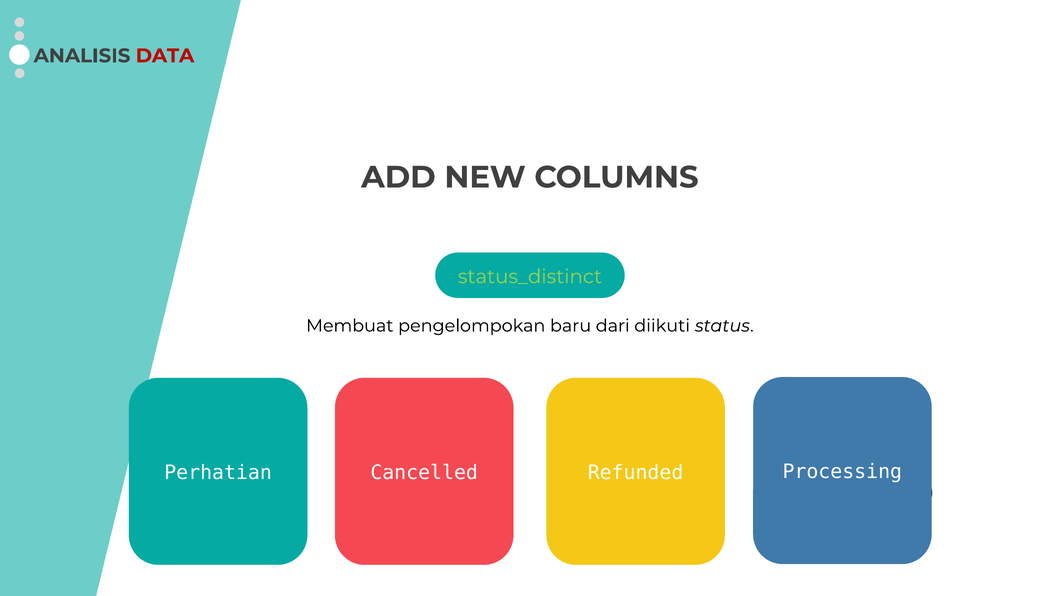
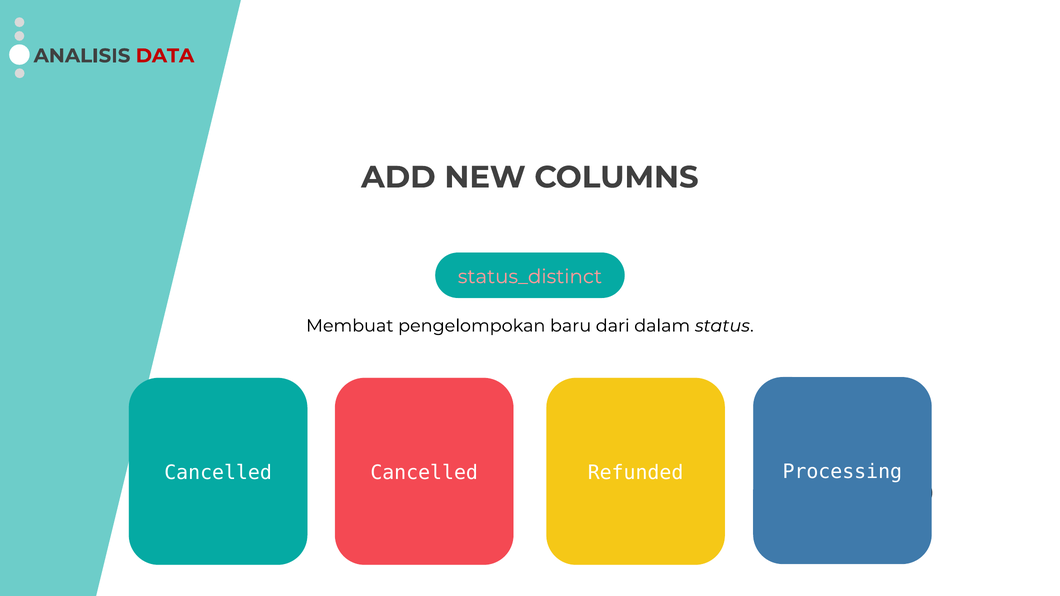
status_distinct colour: light green -> pink
diikuti: diikuti -> dalam
Perhatian at (218, 473): Perhatian -> Cancelled
